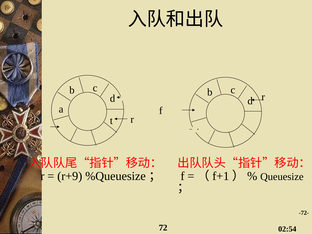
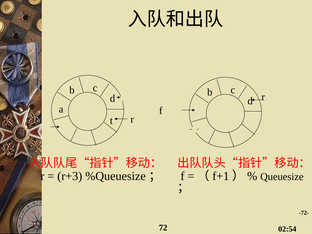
r+9: r+9 -> r+3
